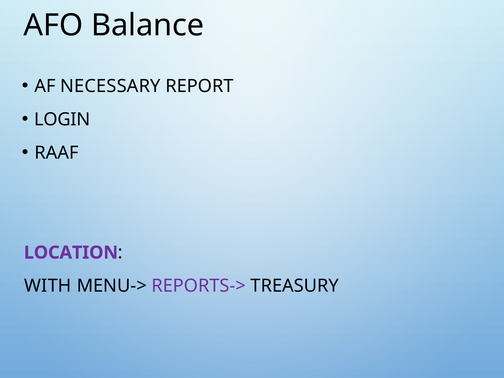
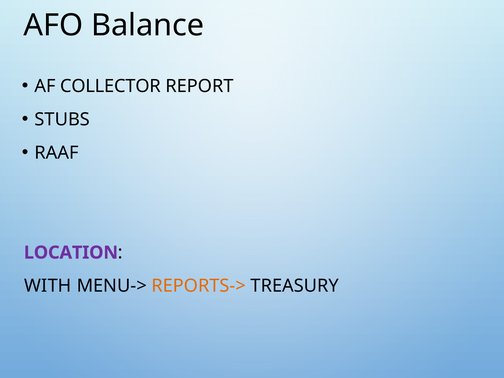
NECESSARY: NECESSARY -> COLLECTOR
LOGIN: LOGIN -> STUBS
REPORTS-> colour: purple -> orange
